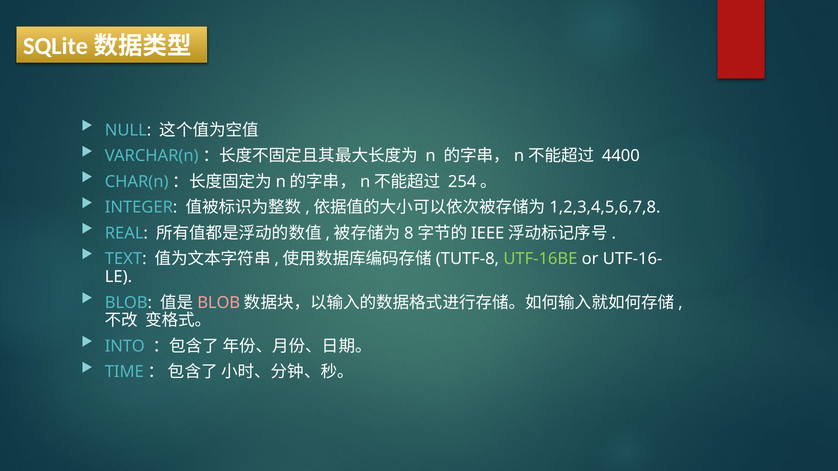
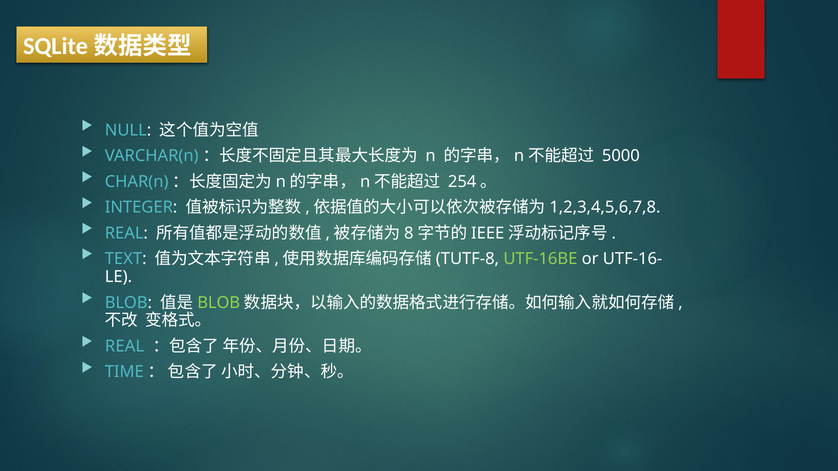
4400: 4400 -> 5000
BLOB at (219, 303) colour: pink -> light green
INTO at (125, 347): INTO -> REAL
